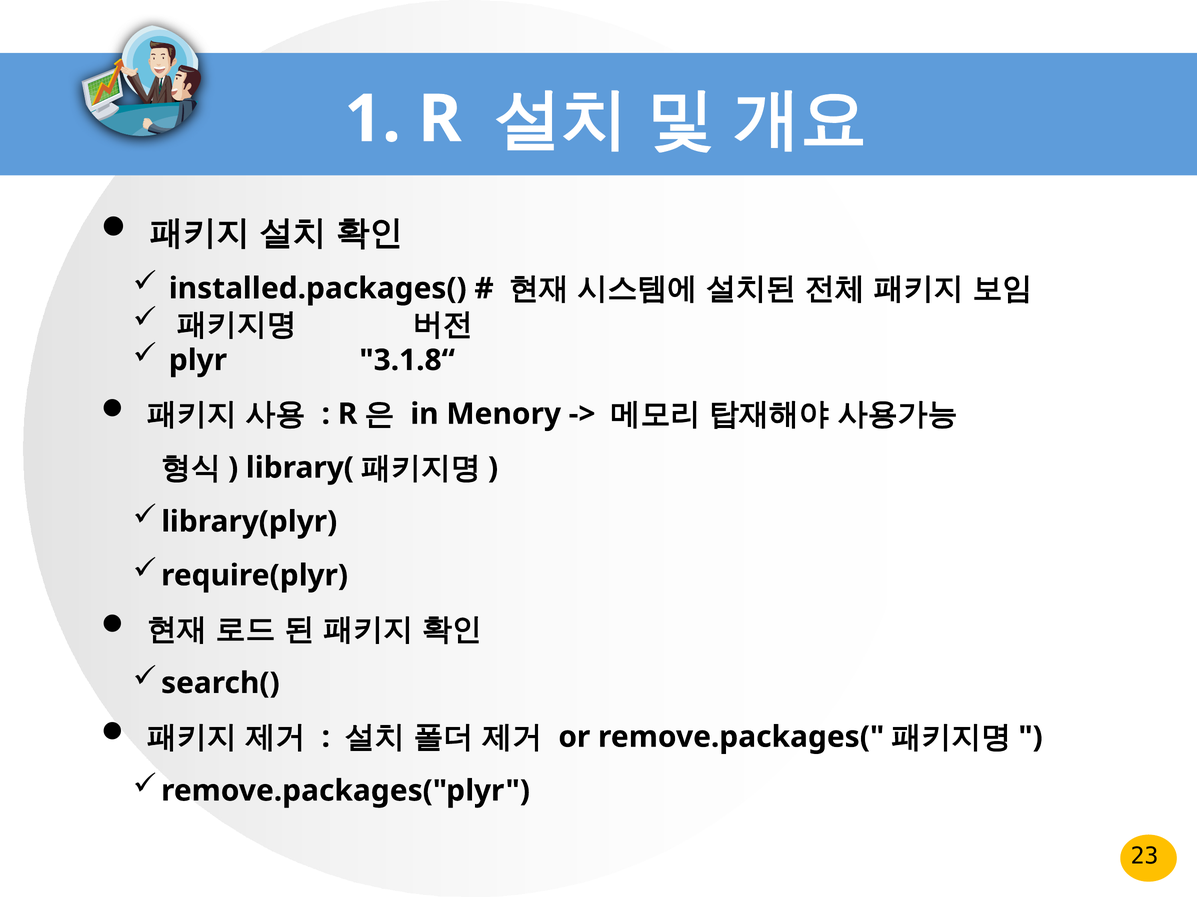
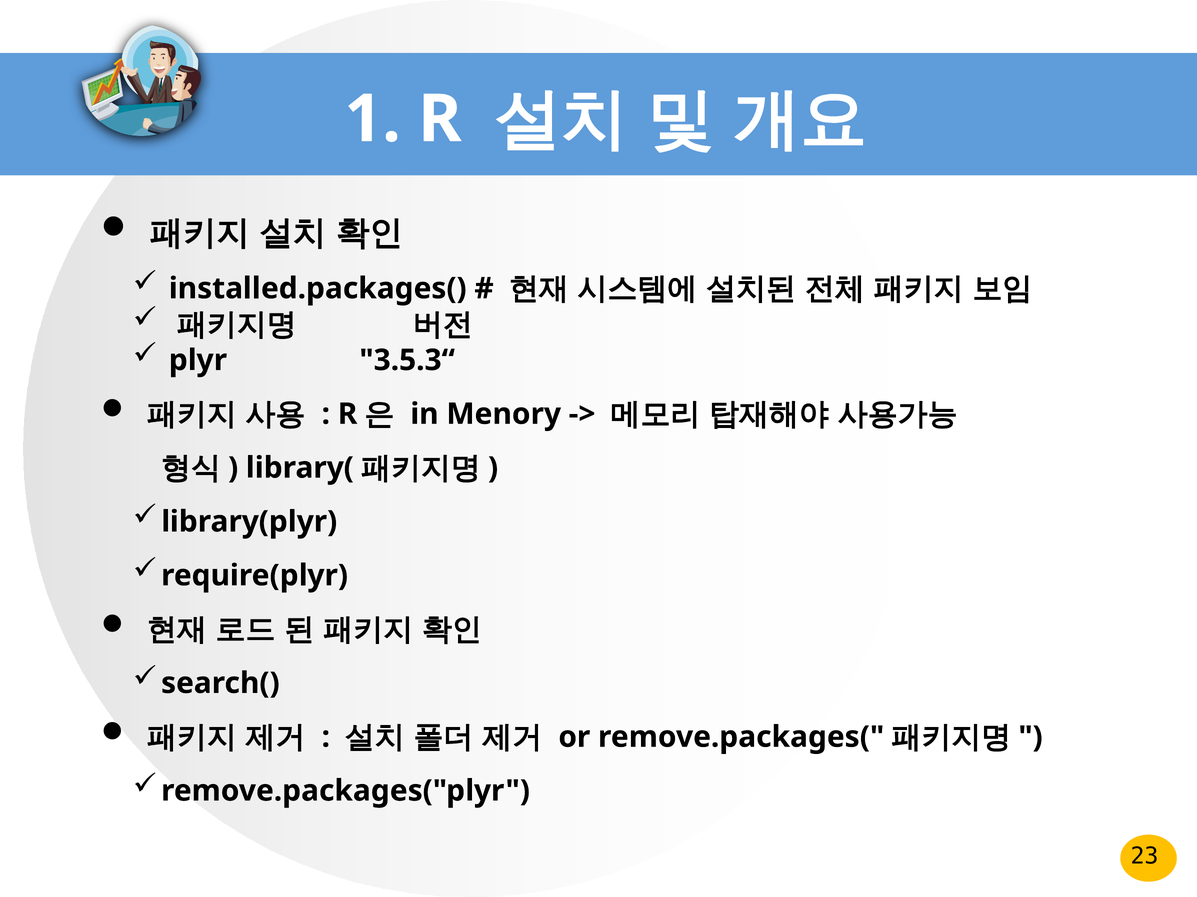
3.1.8“: 3.1.8“ -> 3.5.3“
